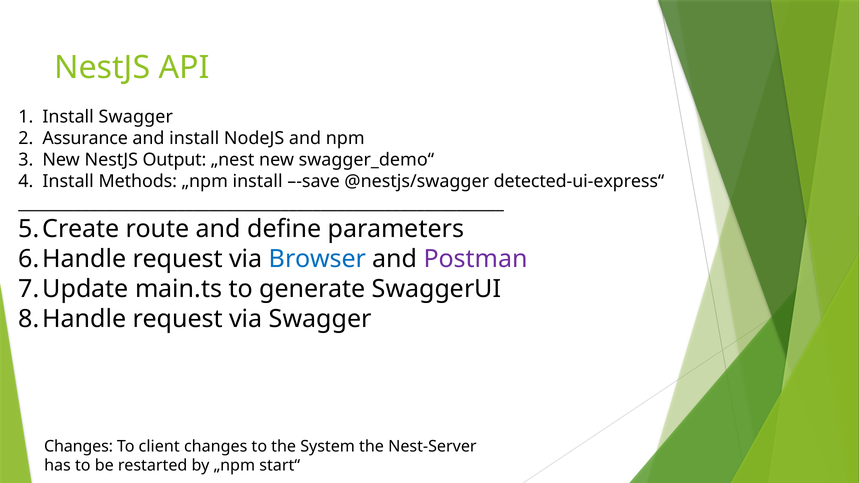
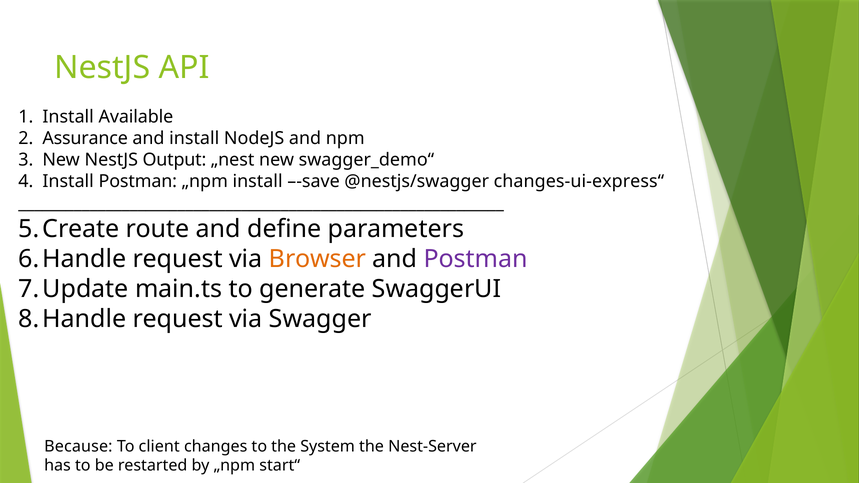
Install Swagger: Swagger -> Available
Install Methods: Methods -> Postman
detected-ui-express“: detected-ui-express“ -> changes-ui-express“
Browser colour: blue -> orange
Changes at (79, 446): Changes -> Because
